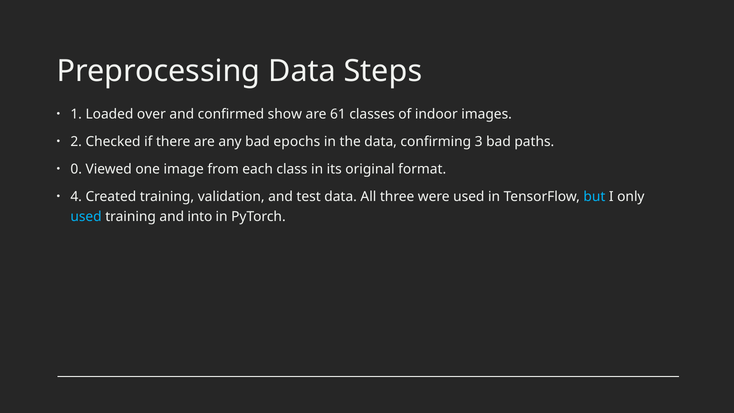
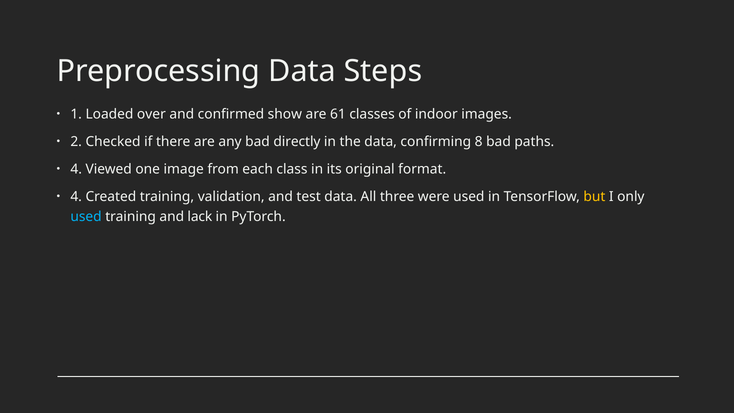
epochs: epochs -> directly
3: 3 -> 8
0 at (76, 169): 0 -> 4
but colour: light blue -> yellow
into: into -> lack
